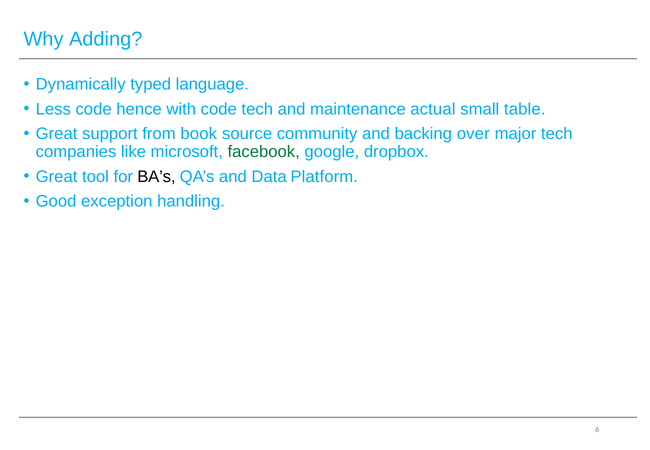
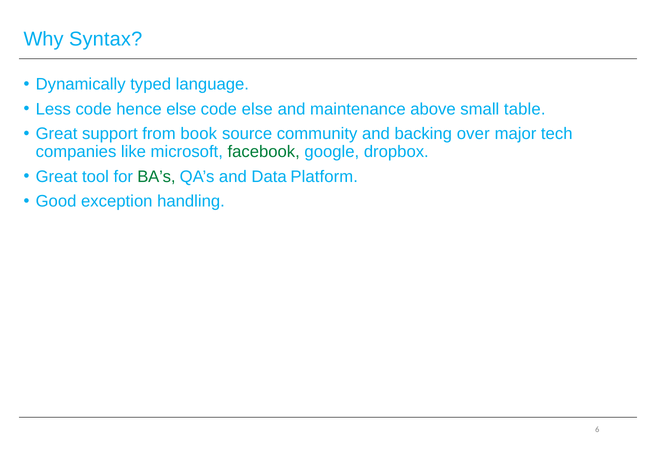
Adding: Adding -> Syntax
hence with: with -> else
code tech: tech -> else
actual: actual -> above
BA’s colour: black -> green
